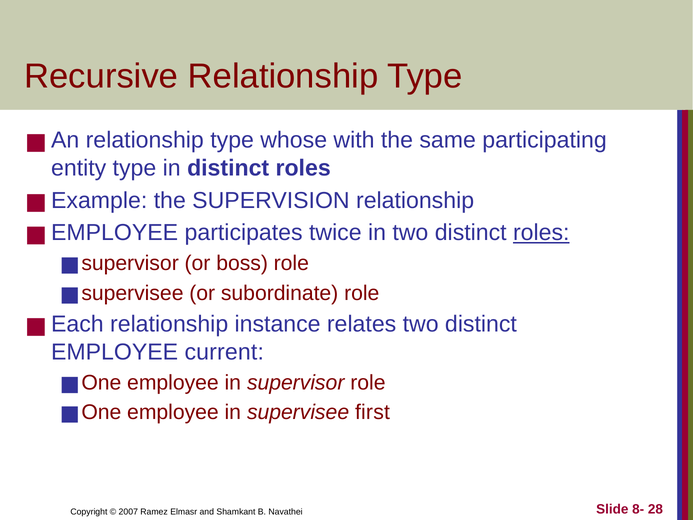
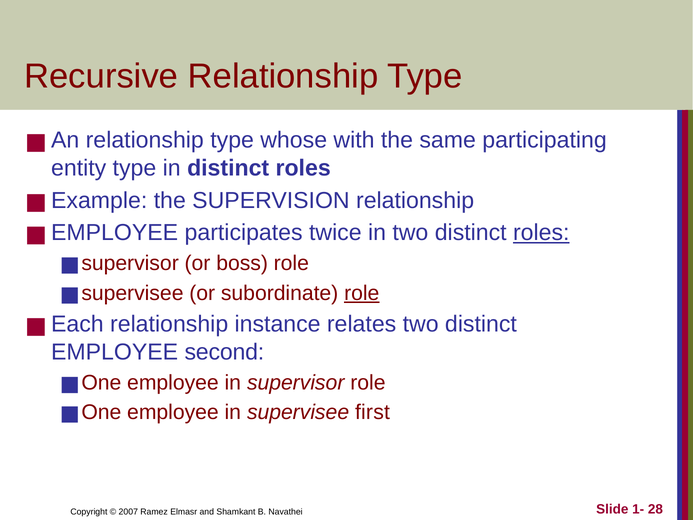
role at (362, 293) underline: none -> present
current: current -> second
8-: 8- -> 1-
